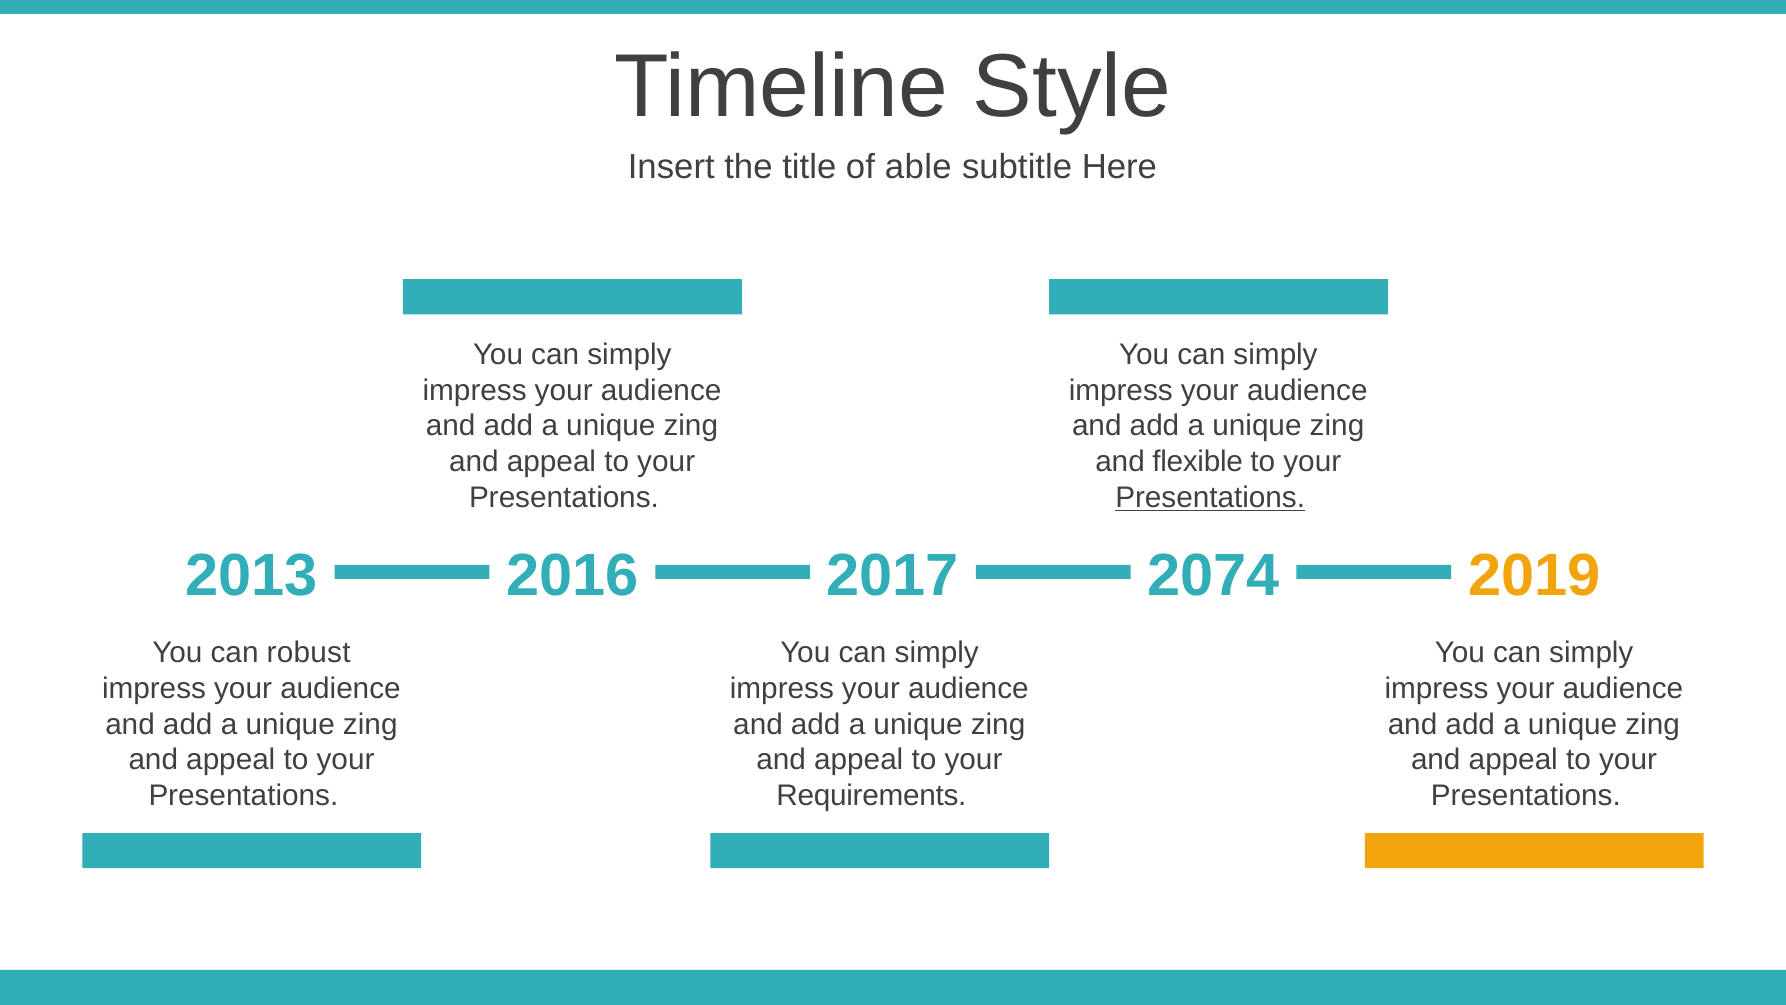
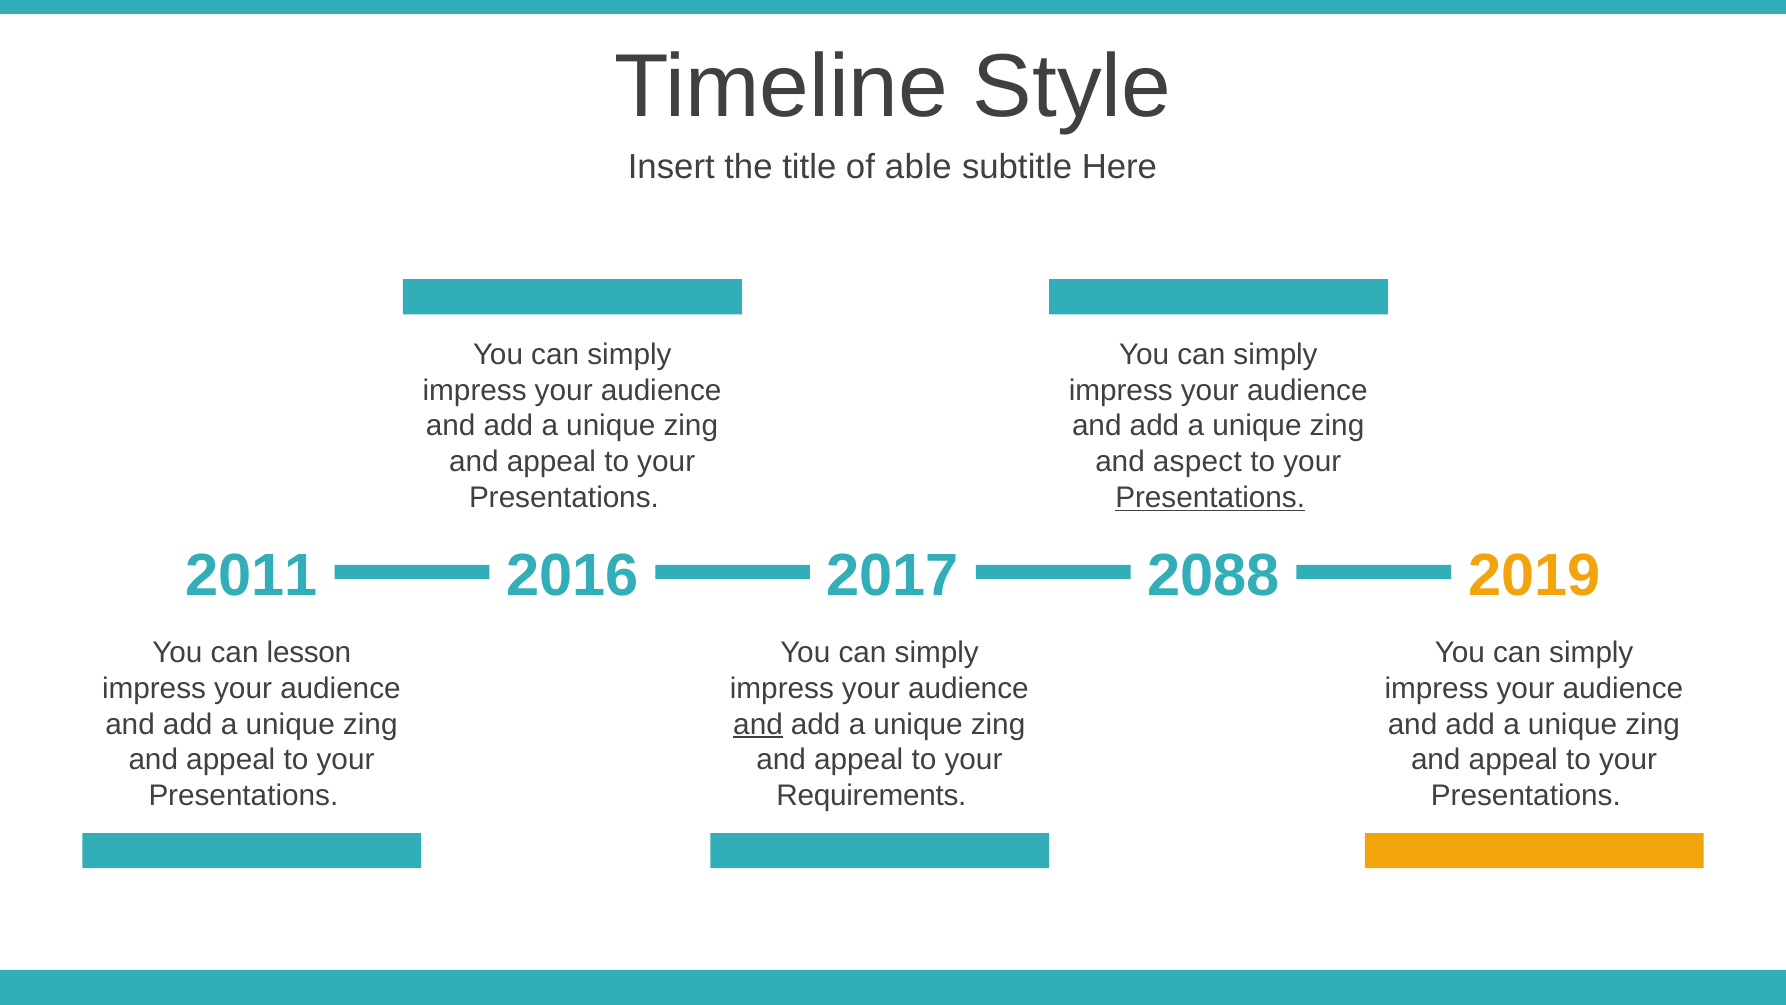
flexible: flexible -> aspect
2013: 2013 -> 2011
2074: 2074 -> 2088
robust: robust -> lesson
and at (758, 724) underline: none -> present
